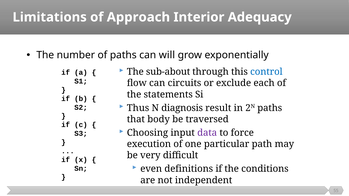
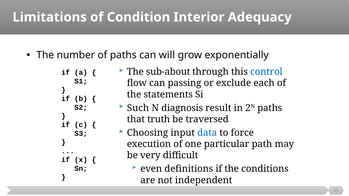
Approach: Approach -> Condition
circuits: circuits -> passing
Thus: Thus -> Such
body: body -> truth
data colour: purple -> blue
